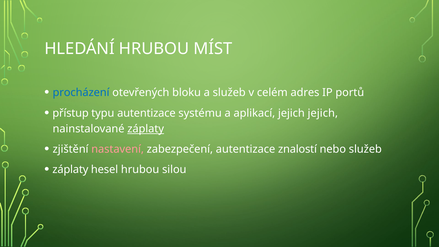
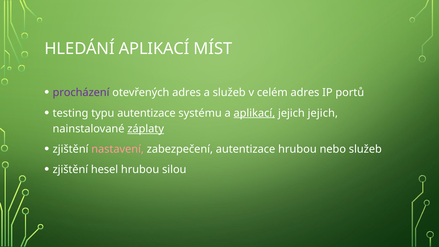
HLEDÁNÍ HRUBOU: HRUBOU -> APLIKACÍ
procházení colour: blue -> purple
otevřených bloku: bloku -> adres
přístup: přístup -> testing
aplikací at (254, 113) underline: none -> present
autentizace znalostí: znalostí -> hrubou
záplaty at (70, 170): záplaty -> zjištění
